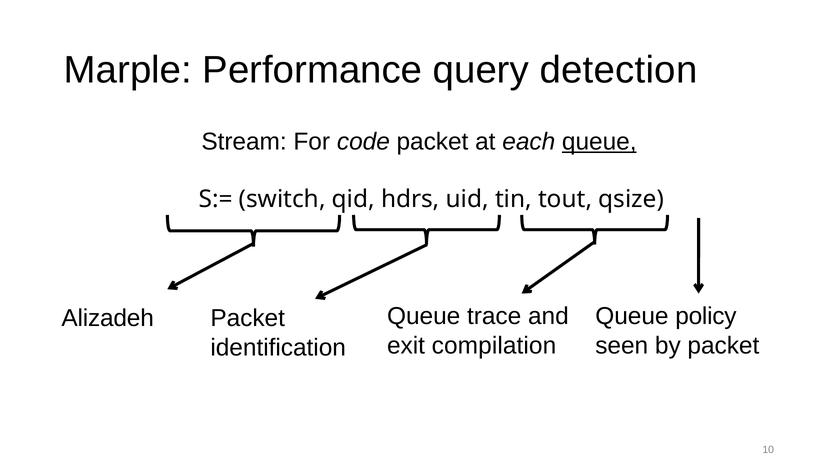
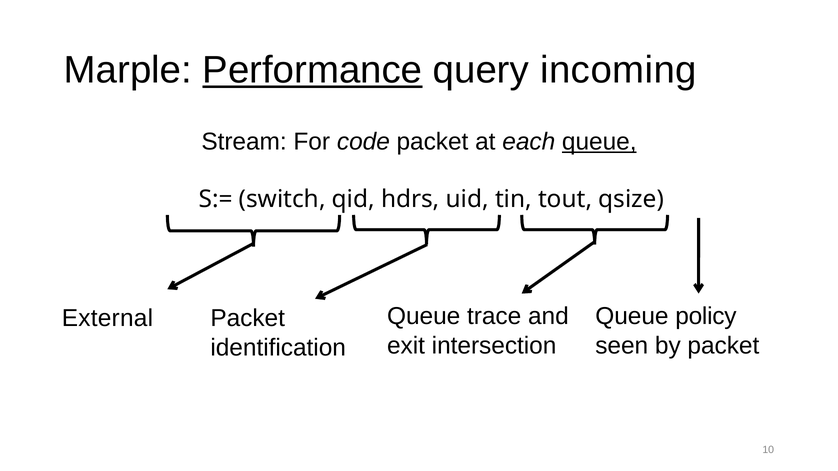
Performance underline: none -> present
detection: detection -> incoming
Alizadeh: Alizadeh -> External
compilation: compilation -> intersection
